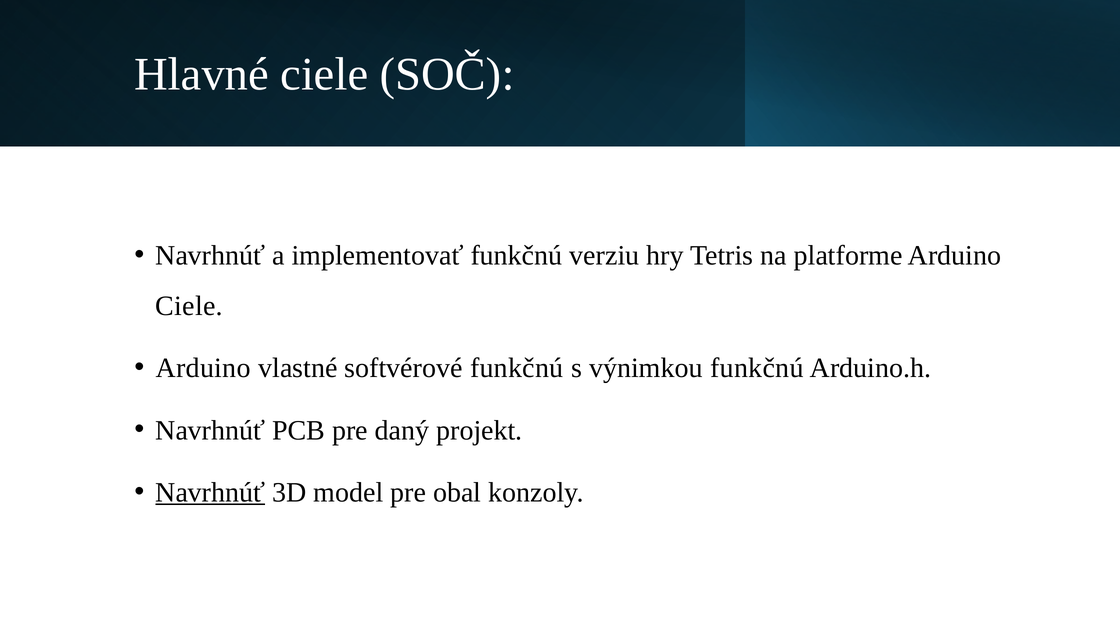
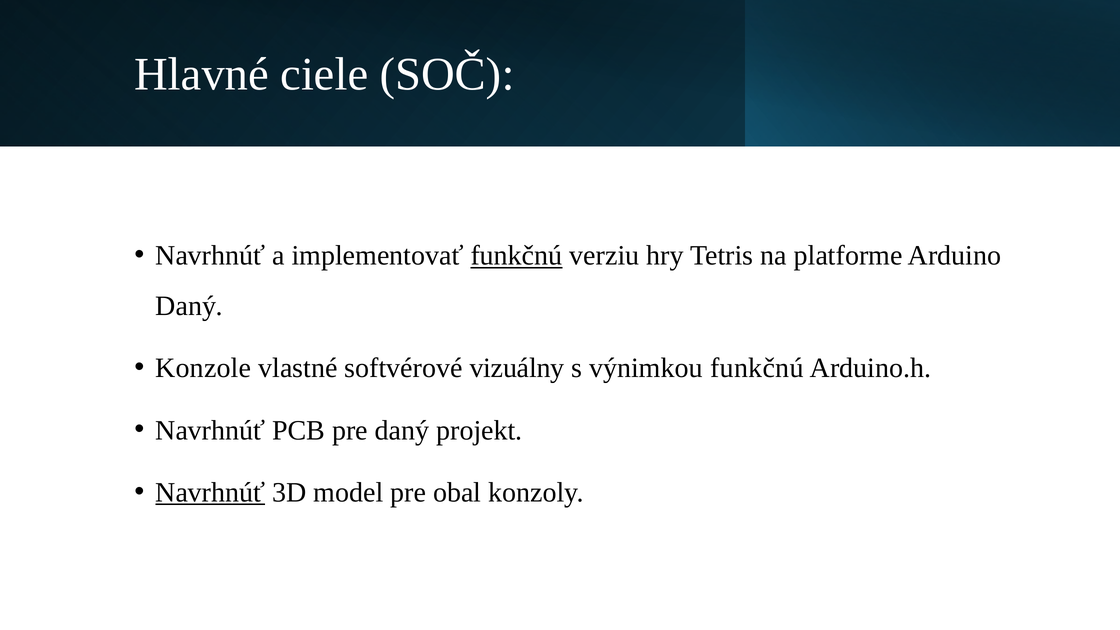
funkčnú at (517, 256) underline: none -> present
Ciele at (189, 306): Ciele -> Daný
Arduino at (203, 368): Arduino -> Konzole
softvérové funkčnú: funkčnú -> vizuálny
